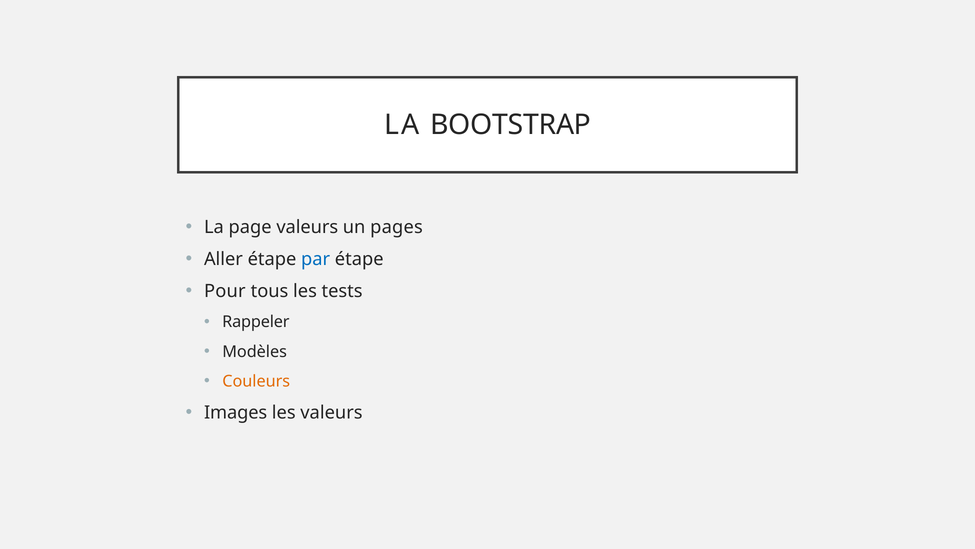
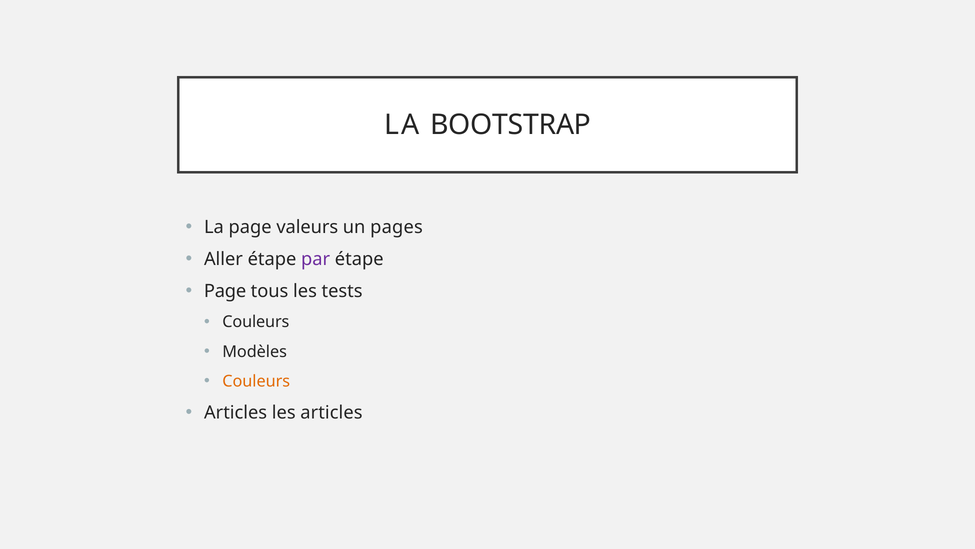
par colour: blue -> purple
Pour at (225, 291): Pour -> Page
Rappeler at (256, 322): Rappeler -> Couleurs
Images at (236, 412): Images -> Articles
les valeurs: valeurs -> articles
